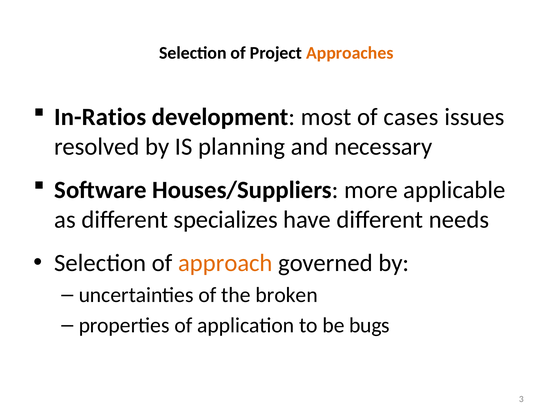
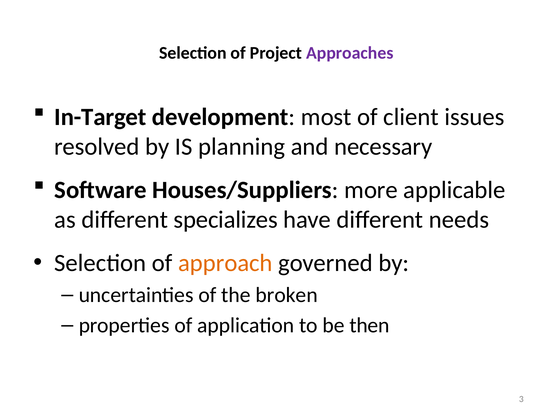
Approaches colour: orange -> purple
In-Ratios: In-Ratios -> In-Target
cases: cases -> client
bugs: bugs -> then
